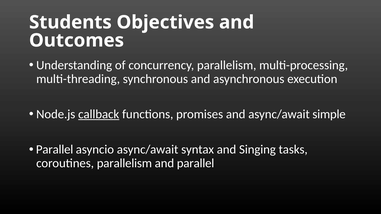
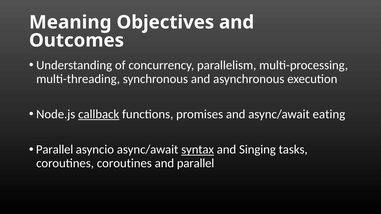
Students: Students -> Meaning
simple: simple -> eating
syntax underline: none -> present
coroutines parallelism: parallelism -> coroutines
